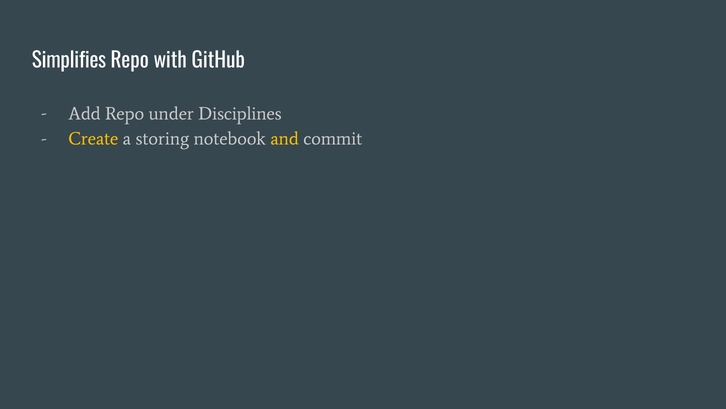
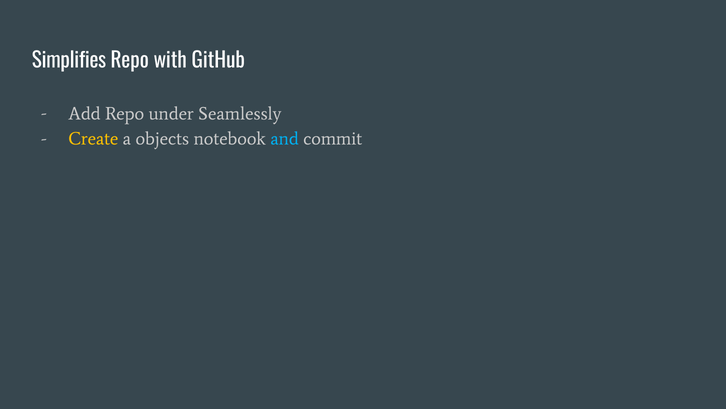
Disciplines: Disciplines -> Seamlessly
storing: storing -> objects
and colour: yellow -> light blue
